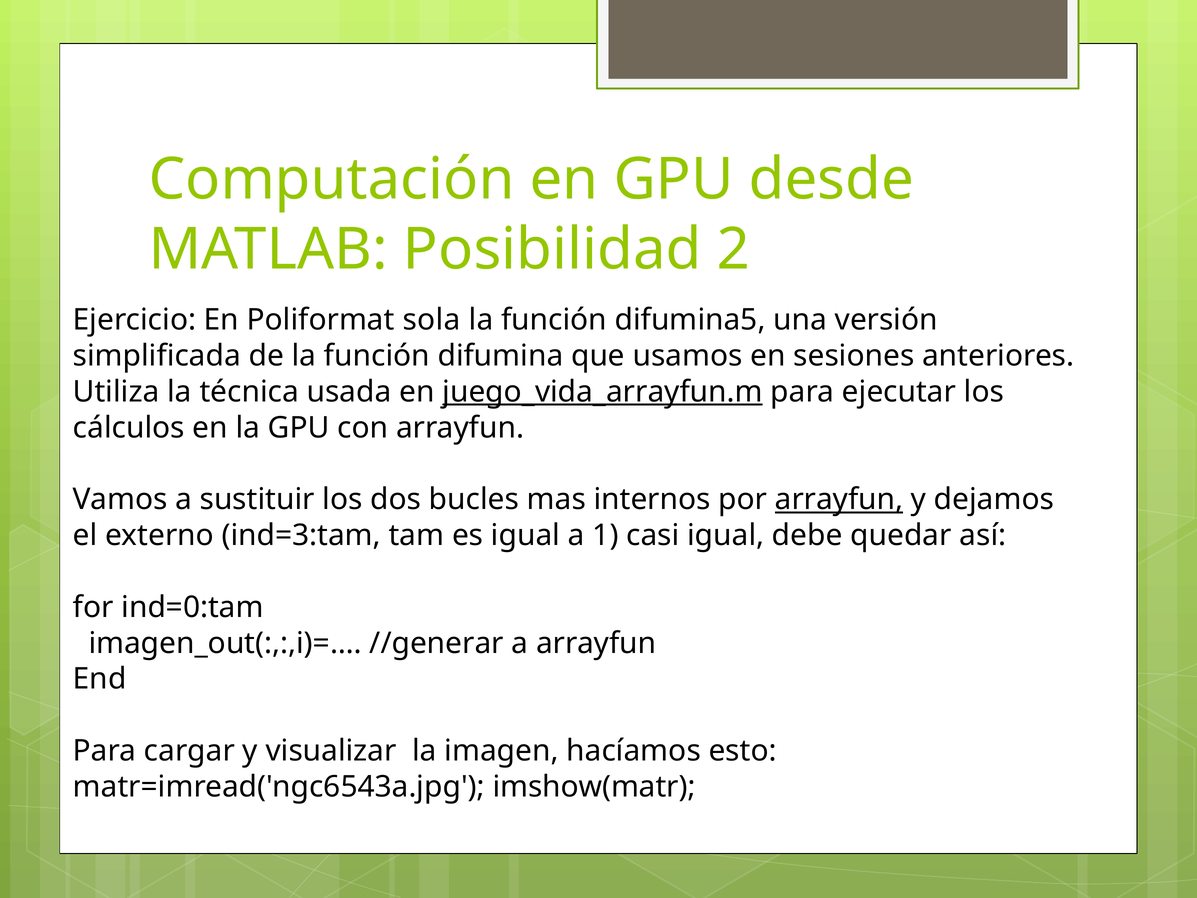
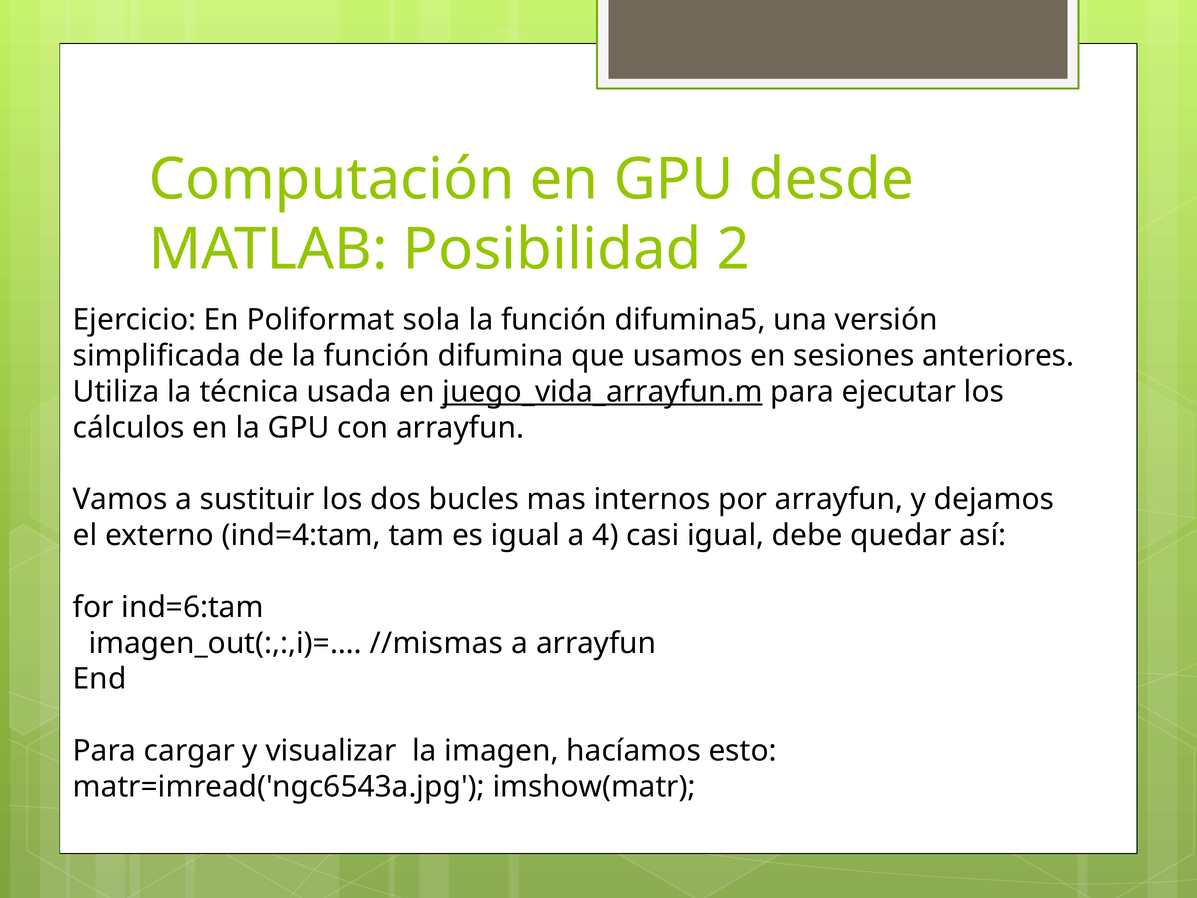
arrayfun at (839, 499) underline: present -> none
ind=3:tam: ind=3:tam -> ind=4:tam
1: 1 -> 4
ind=0:tam: ind=0:tam -> ind=6:tam
//generar: //generar -> //mismas
